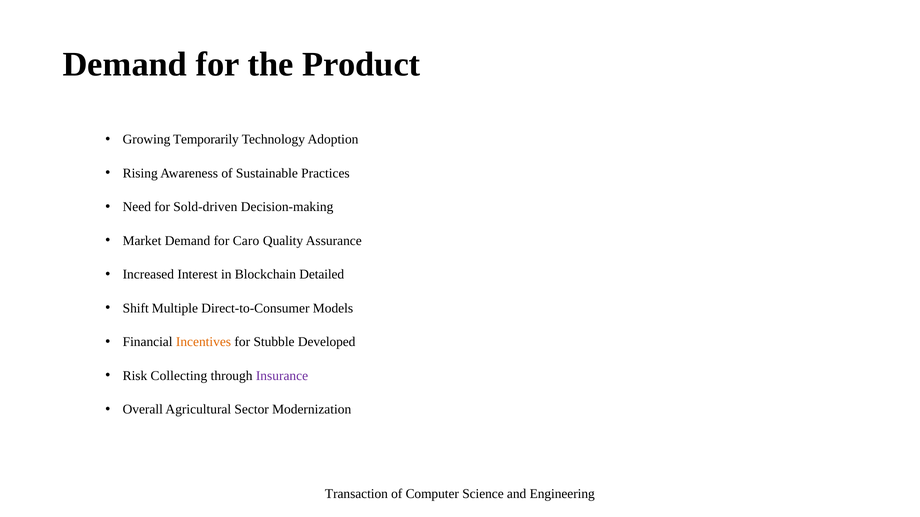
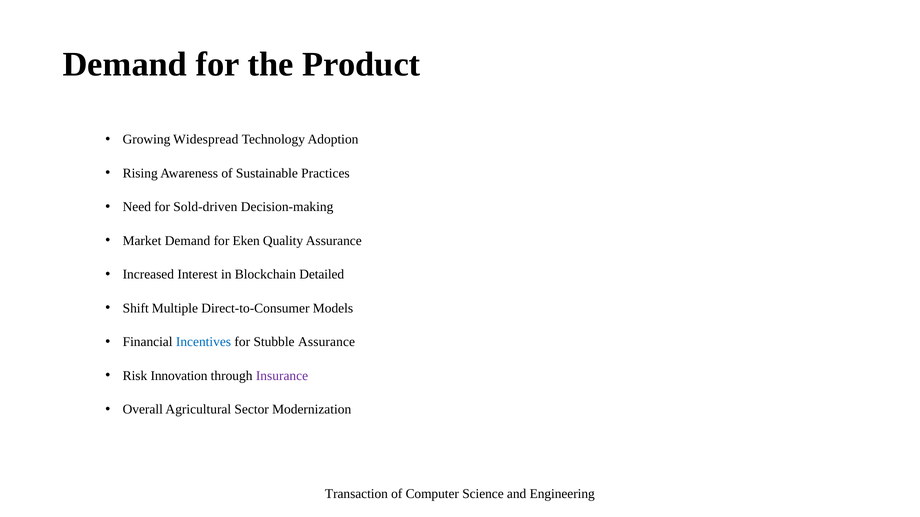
Temporarily: Temporarily -> Widespread
Caro: Caro -> Eken
Incentives colour: orange -> blue
Stubble Developed: Developed -> Assurance
Collecting: Collecting -> Innovation
